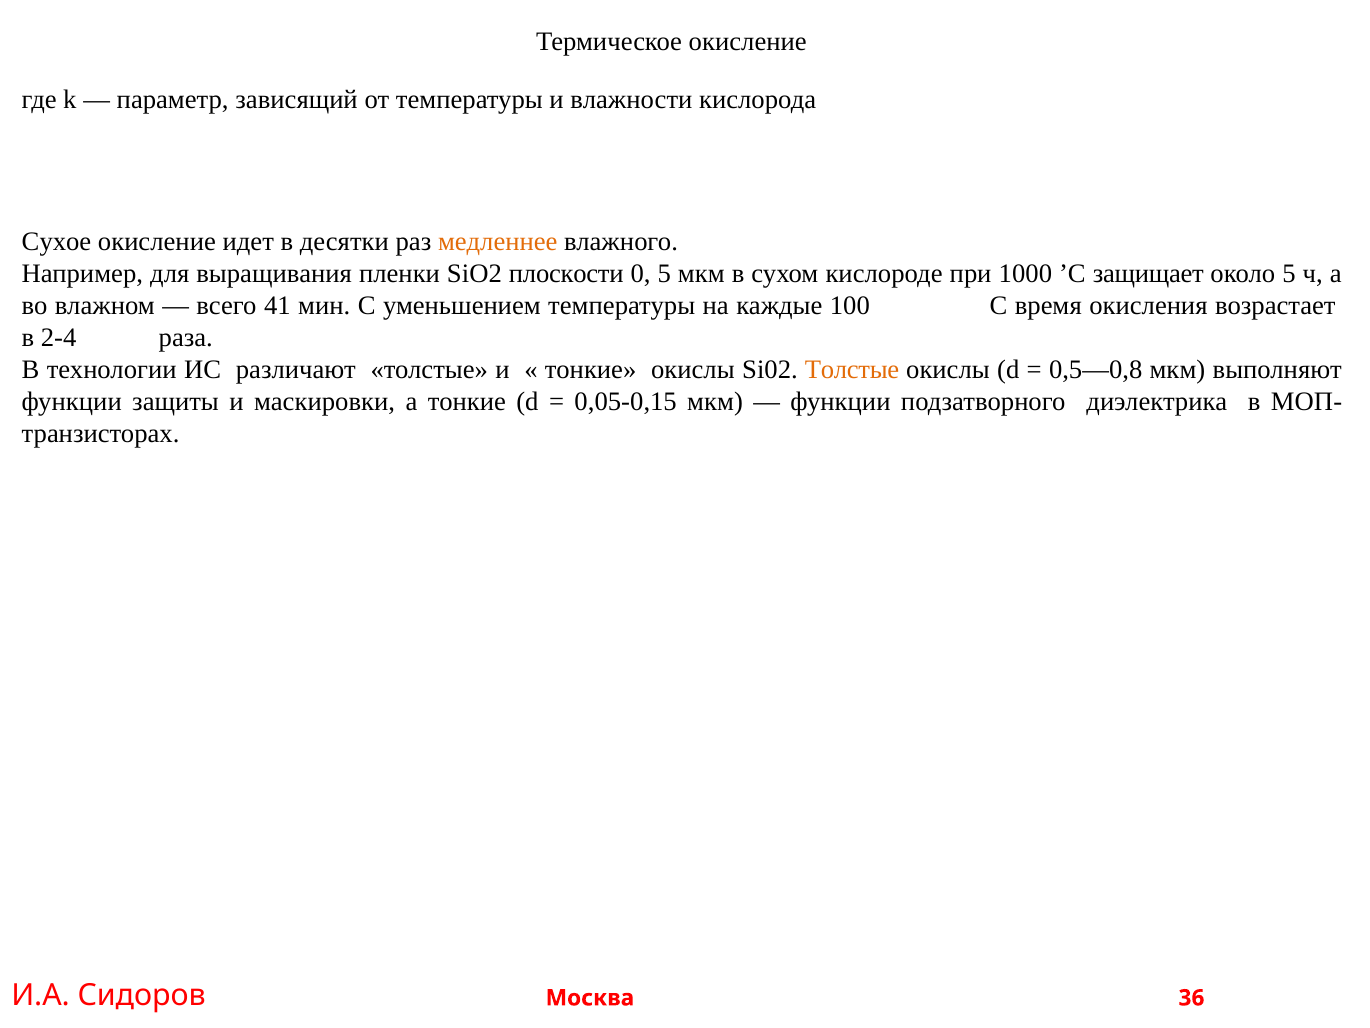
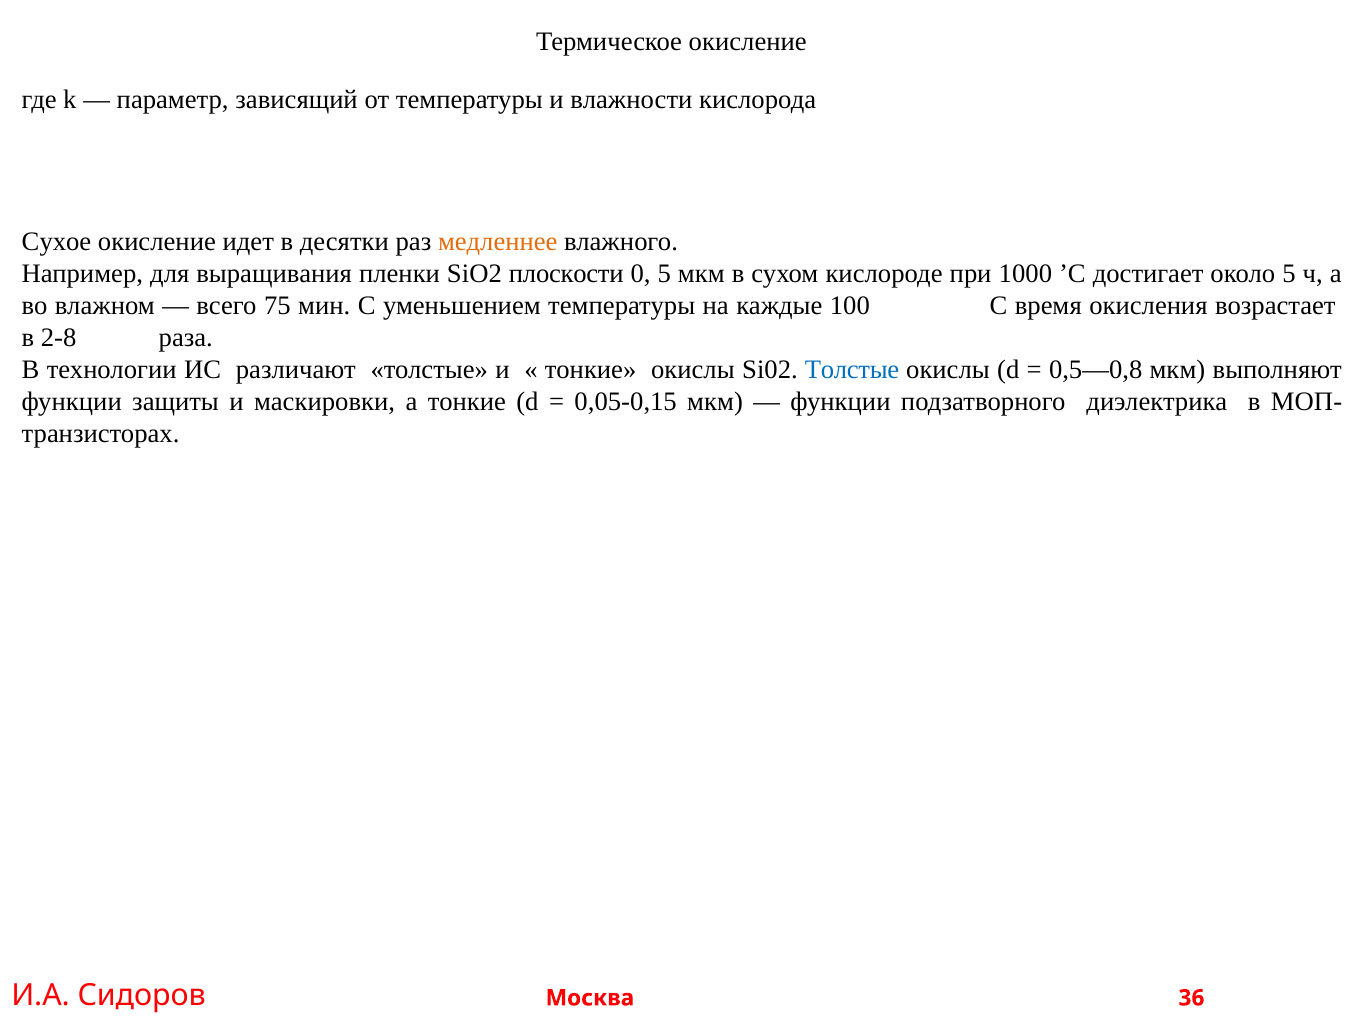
защищает: защищает -> достигает
41: 41 -> 75
2-4: 2-4 -> 2-8
Толстые at (852, 369) colour: orange -> blue
